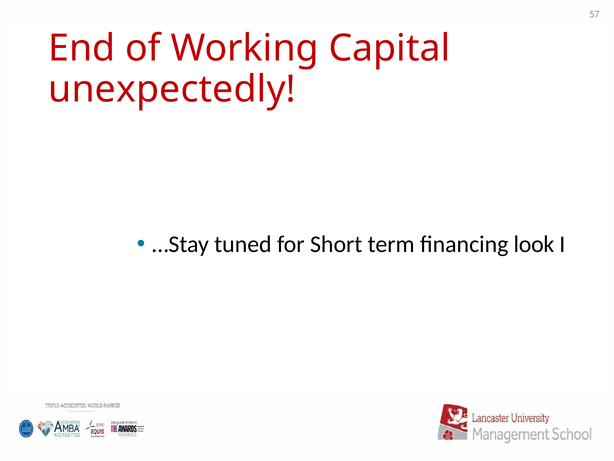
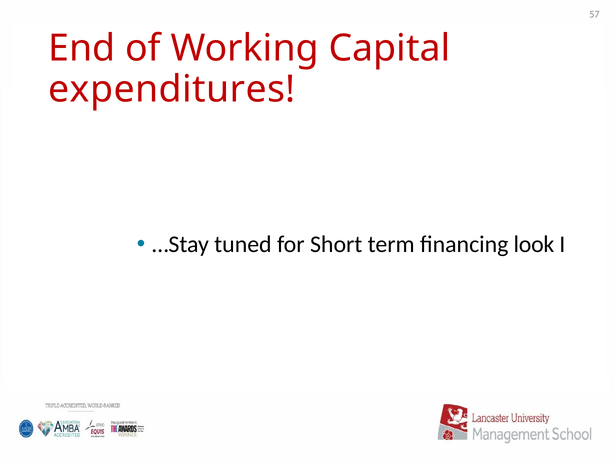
unexpectedly: unexpectedly -> expenditures
